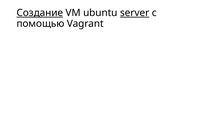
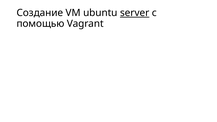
Создание underline: present -> none
